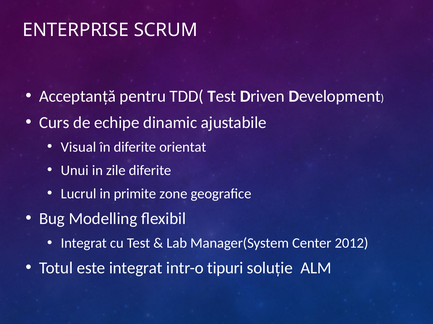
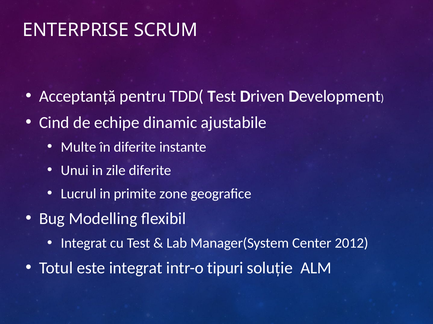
Curs: Curs -> Cind
Visual: Visual -> Multe
orientat: orientat -> instante
